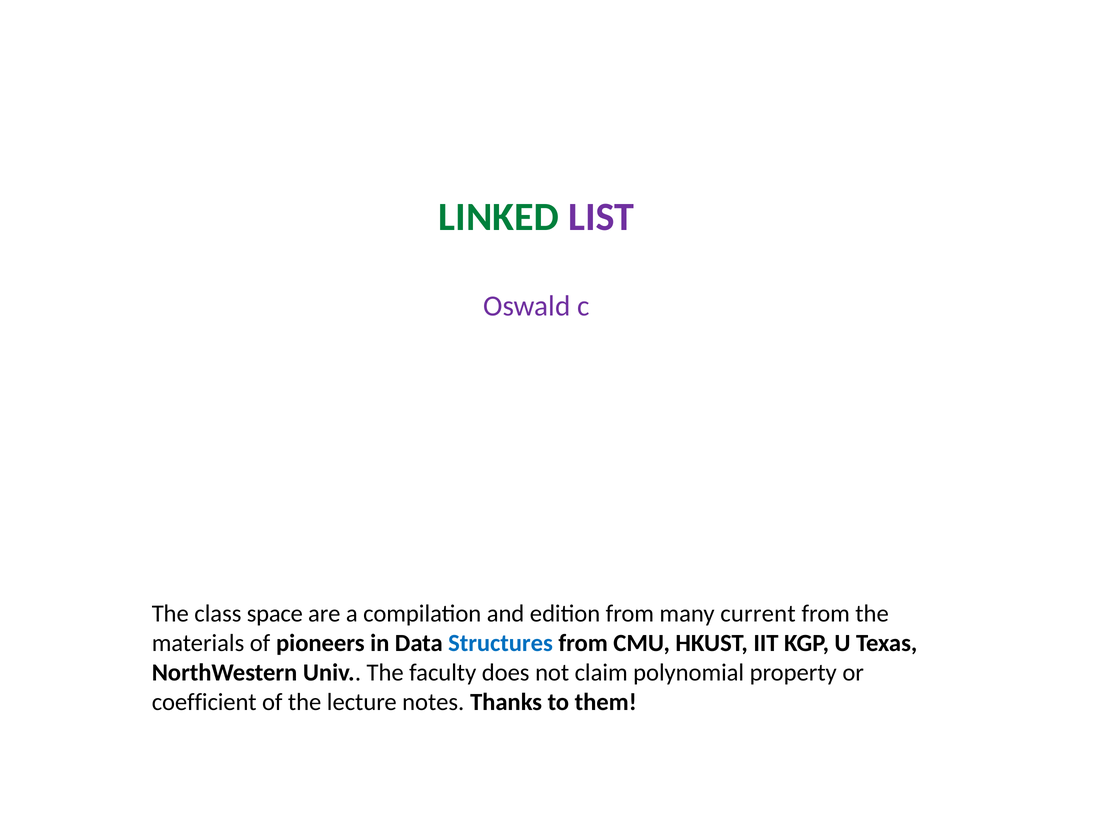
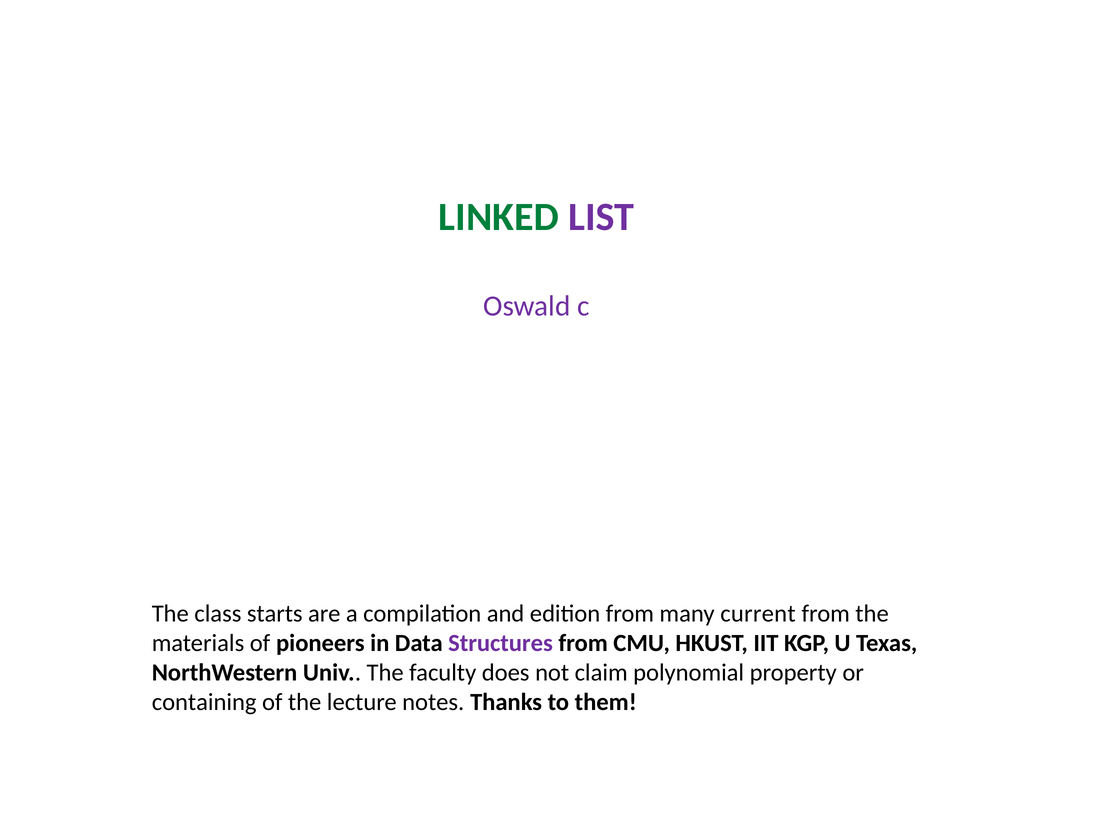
space: space -> starts
Structures colour: blue -> purple
coefficient: coefficient -> containing
